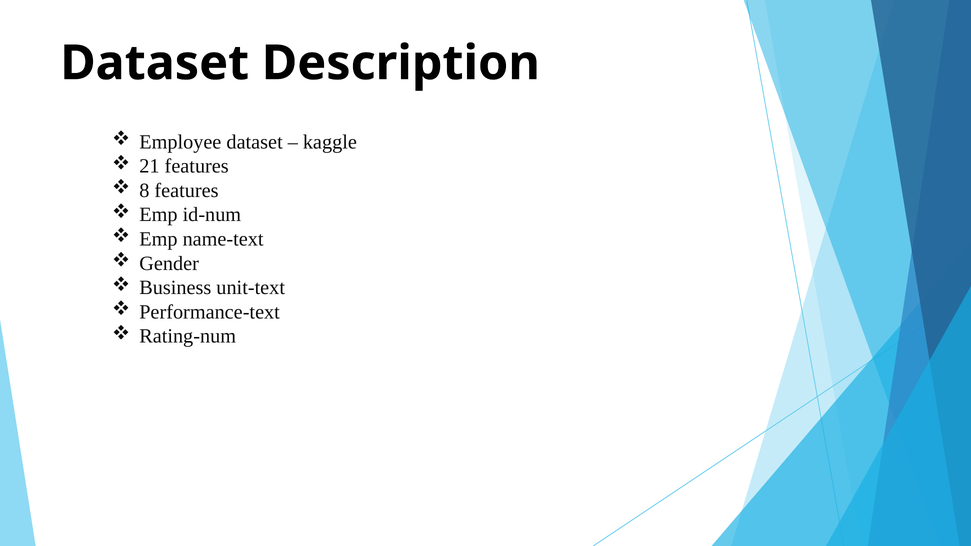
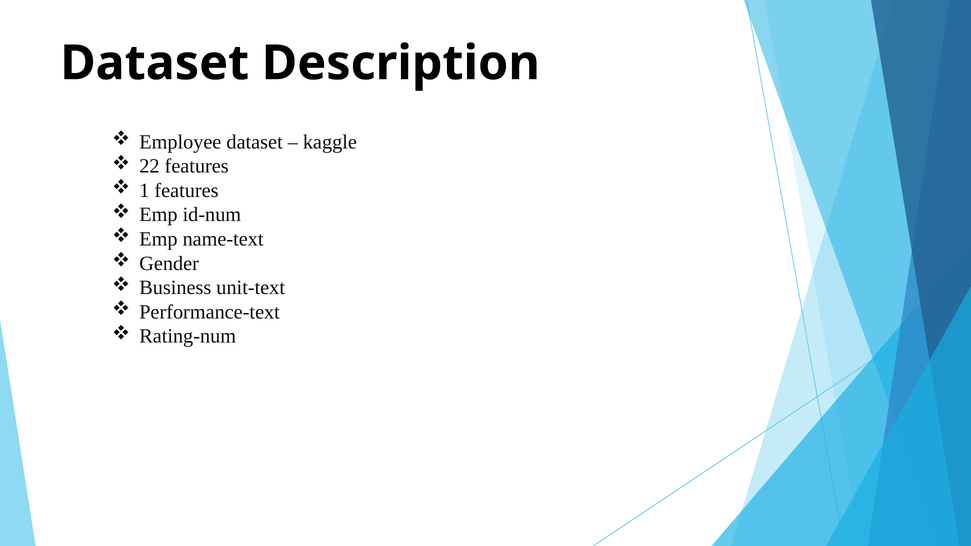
21: 21 -> 22
8: 8 -> 1
